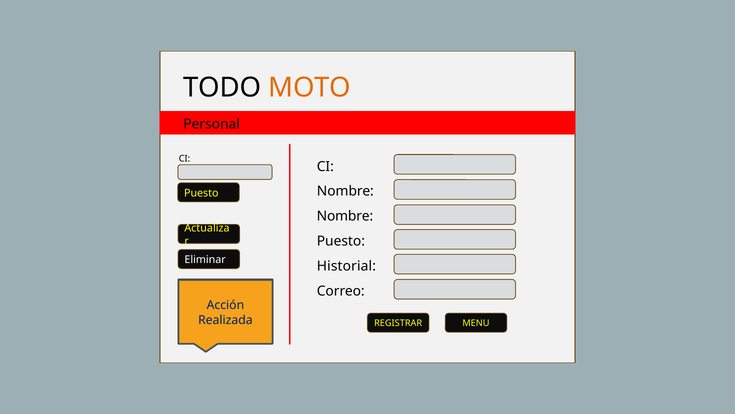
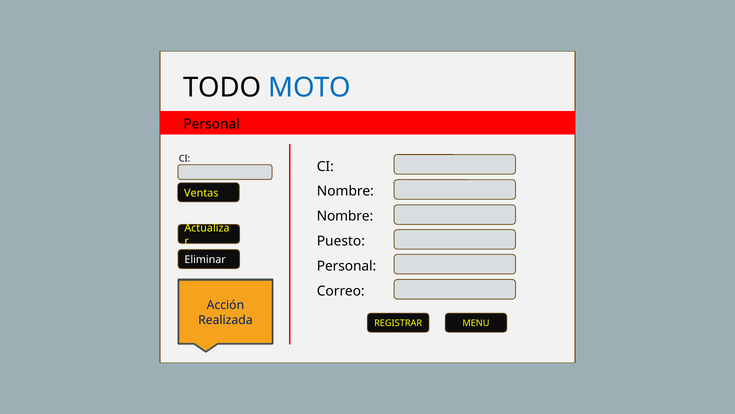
MOTO colour: orange -> blue
Puesto at (201, 193): Puesto -> Ventas
Historial at (346, 266): Historial -> Personal
